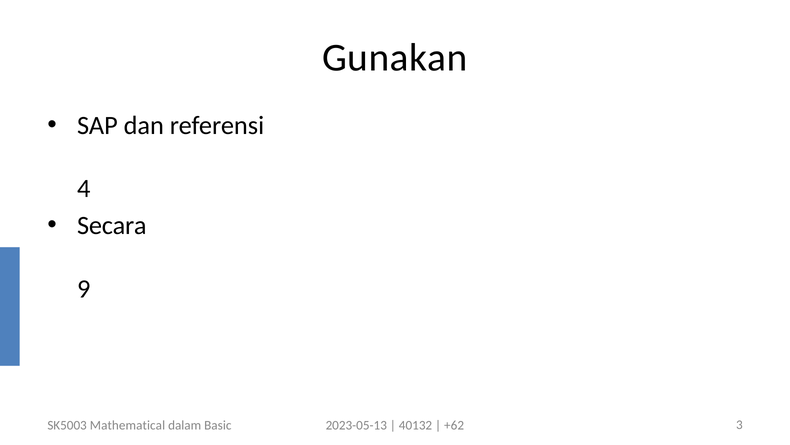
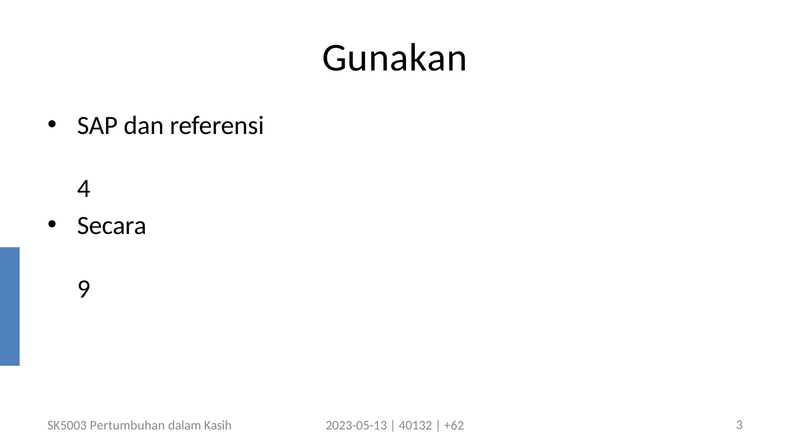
Mathematical: Mathematical -> Pertumbuhan
Basic: Basic -> Kasih
